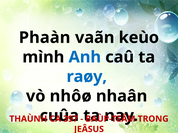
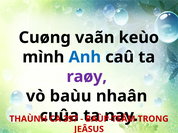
Phaàn: Phaàn -> Cuøng
raøy colour: blue -> purple
nhôø: nhôø -> baùu
